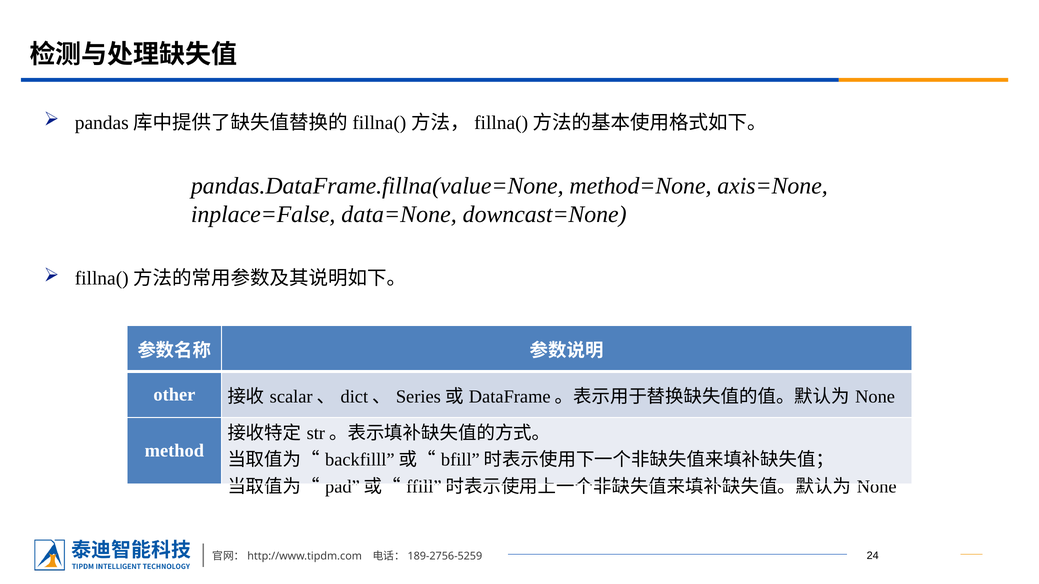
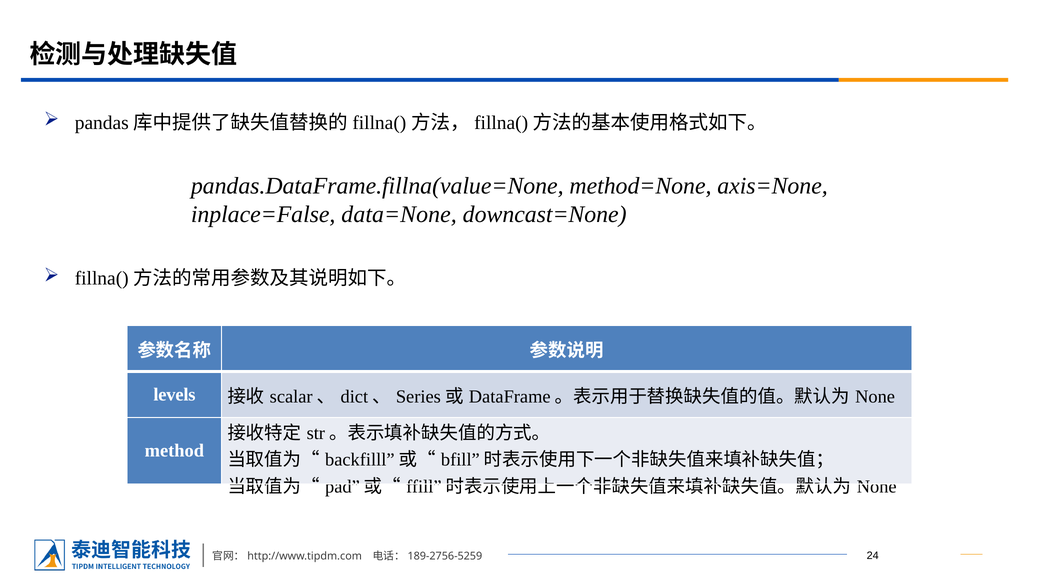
other: other -> levels
